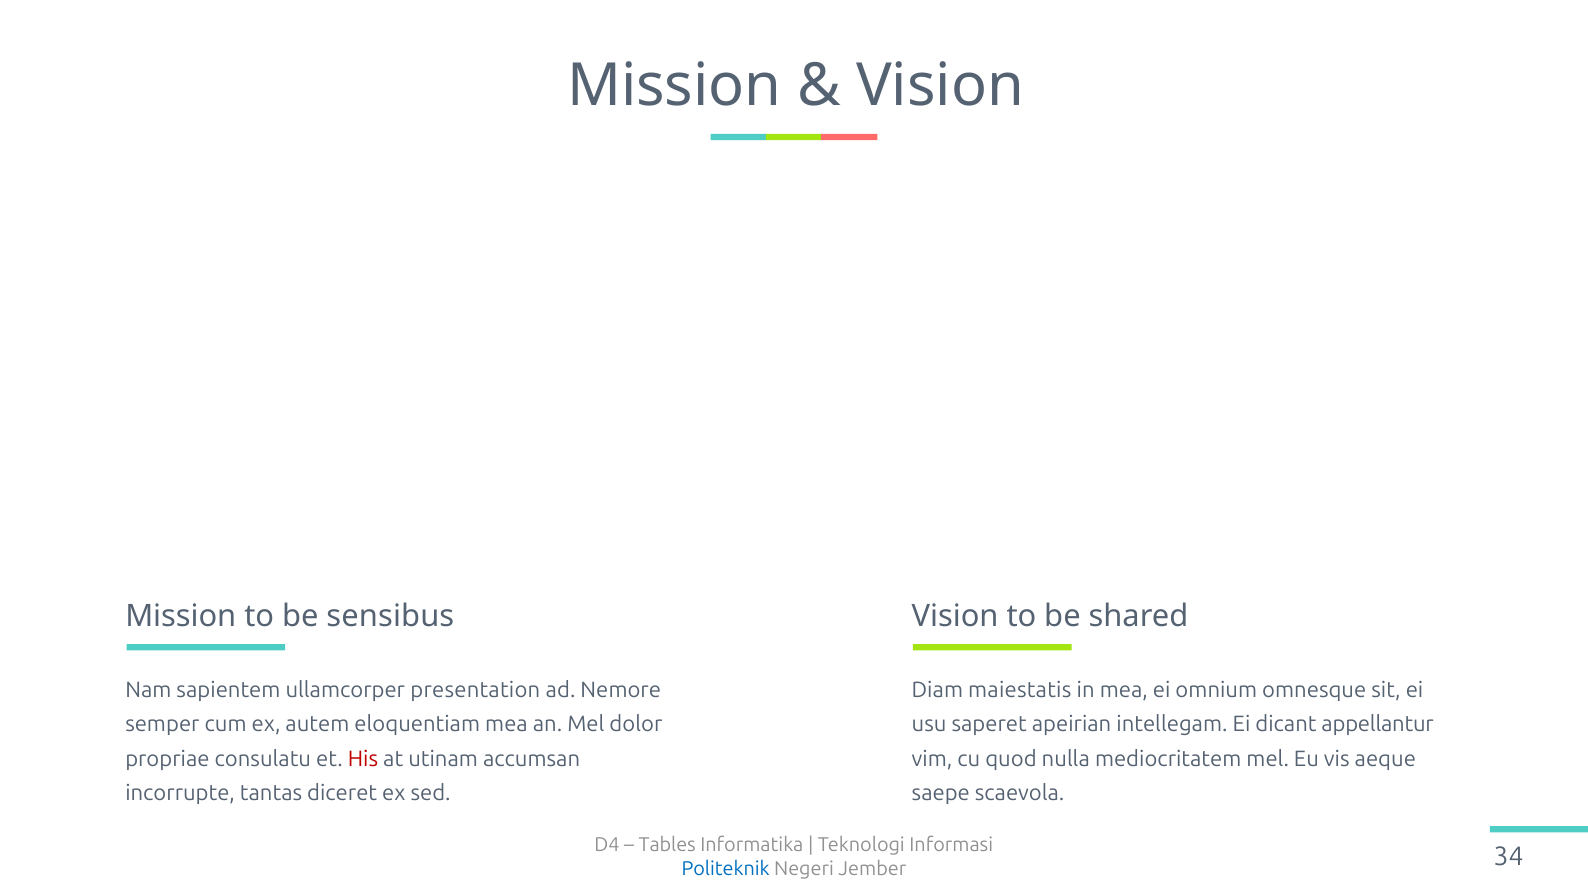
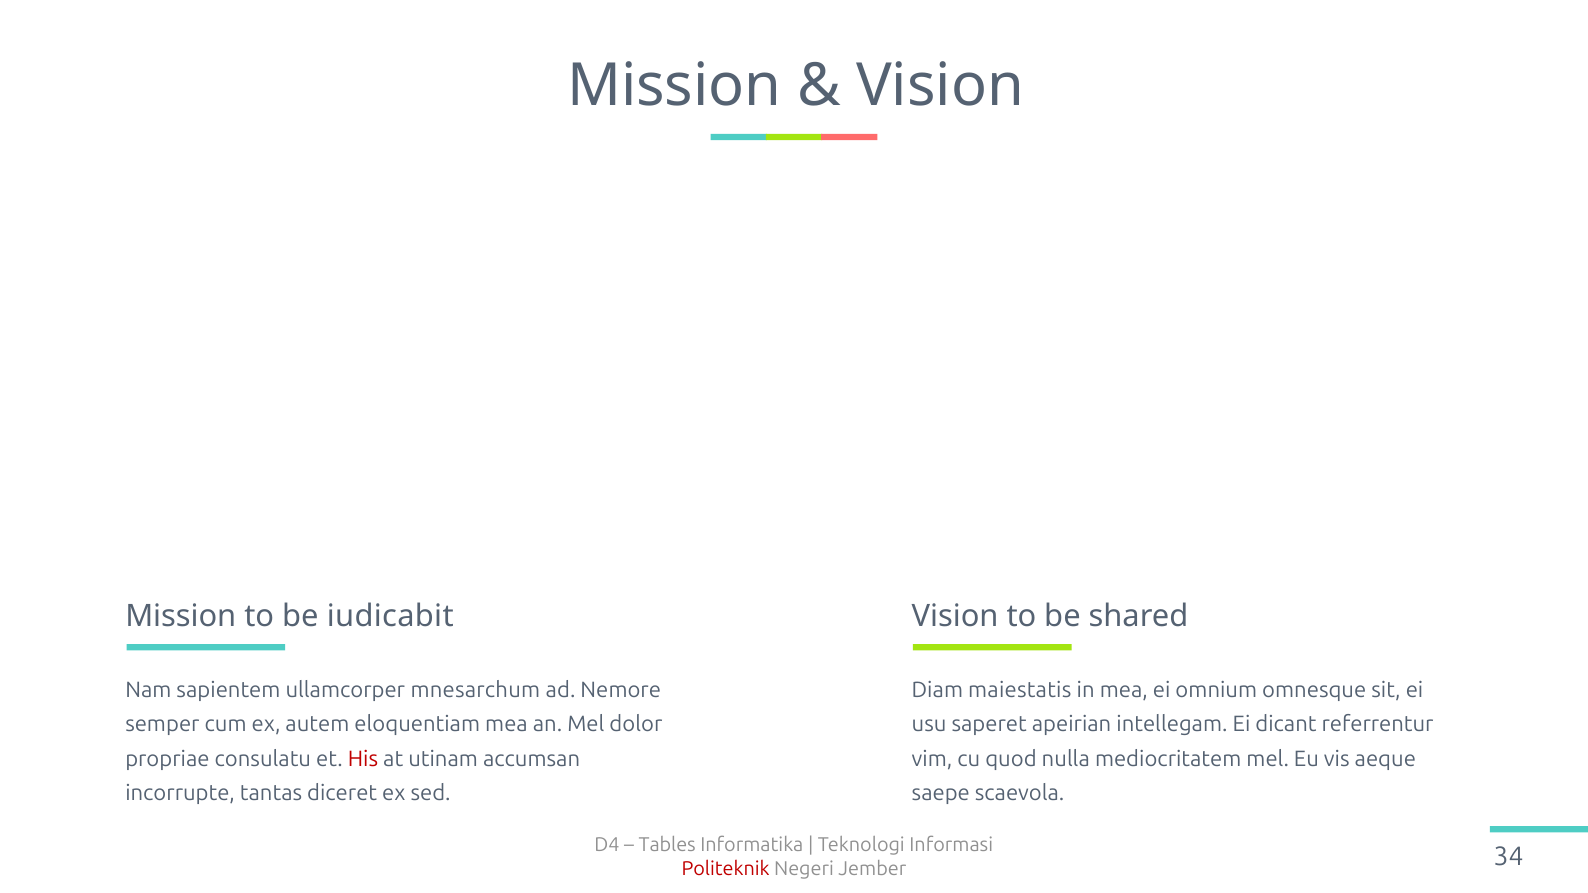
sensibus: sensibus -> iudicabit
presentation: presentation -> mnesarchum
appellantur: appellantur -> referrentur
Politeknik colour: blue -> red
